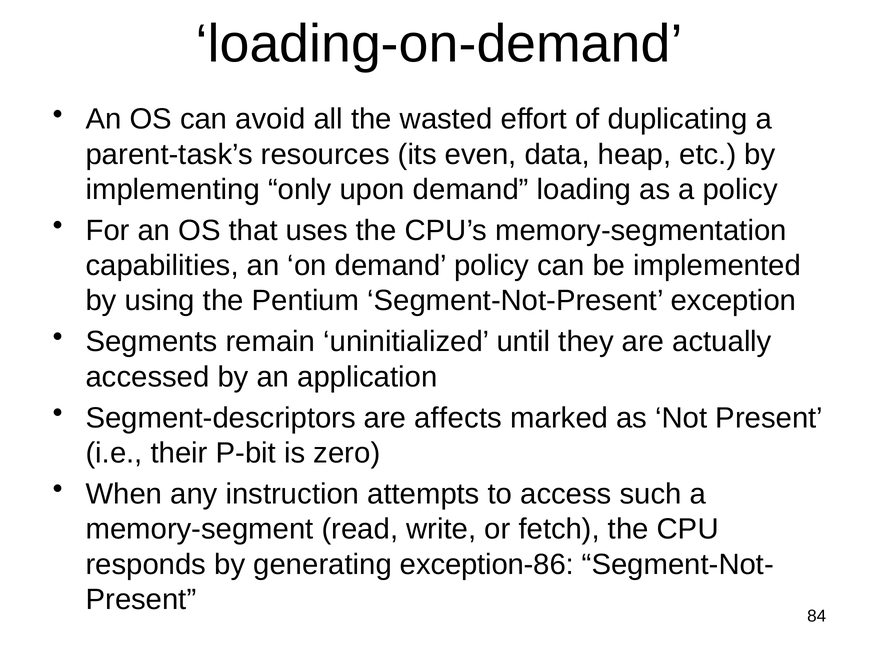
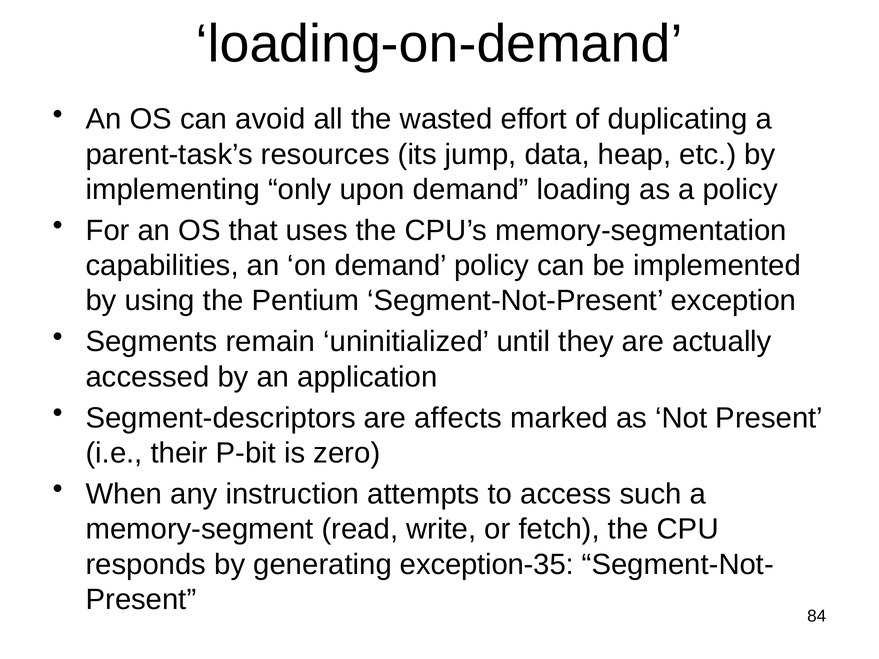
even: even -> jump
exception-86: exception-86 -> exception-35
